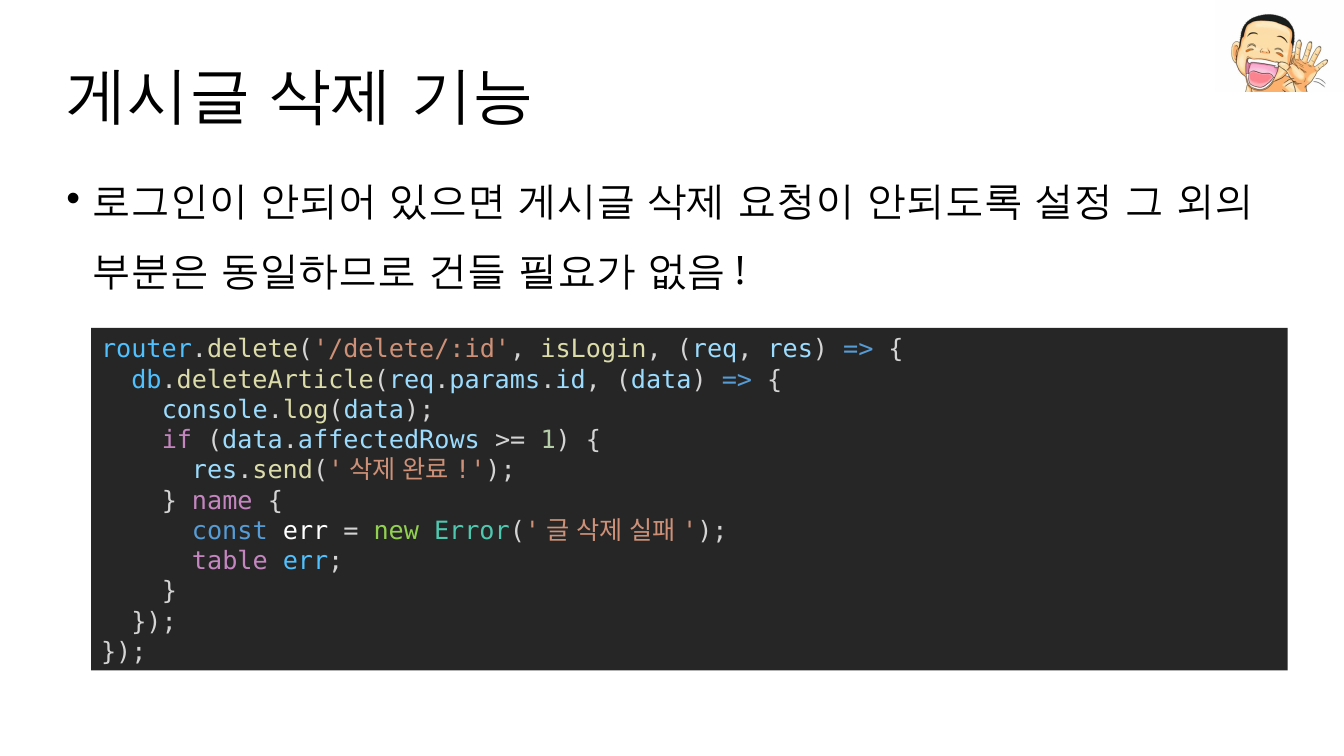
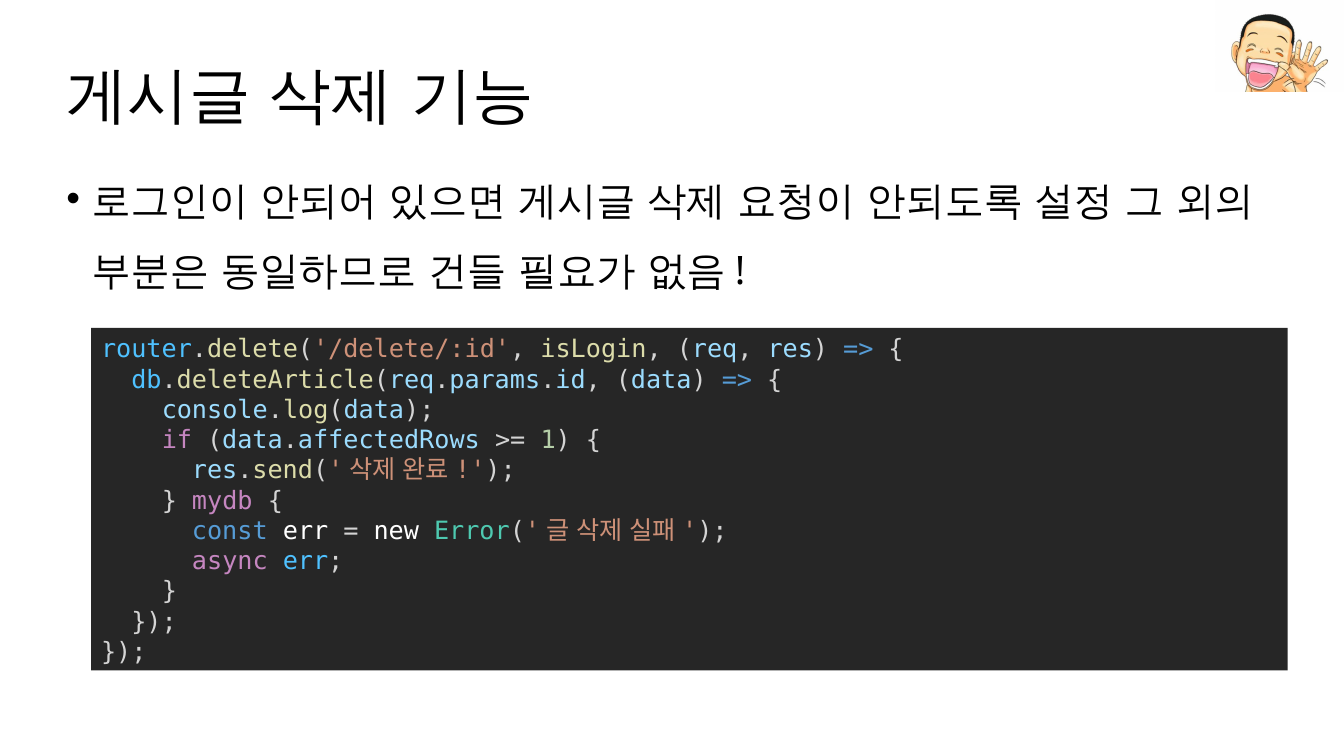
name: name -> mydb
new colour: light green -> white
table: table -> async
